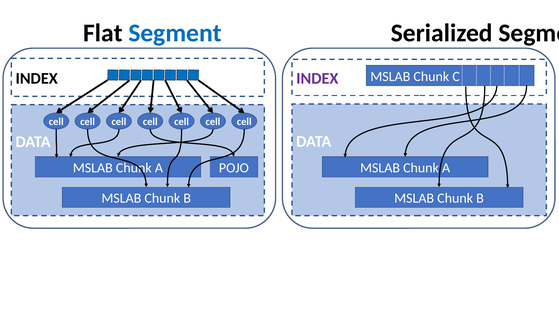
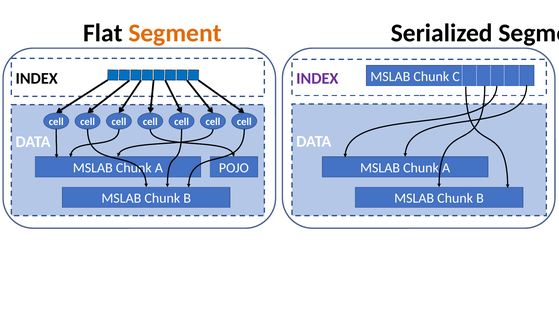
Segment at (175, 33) colour: blue -> orange
